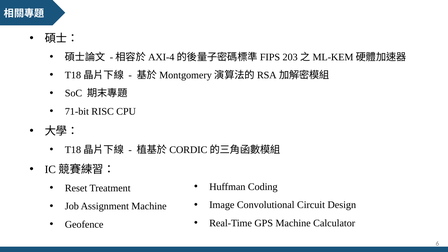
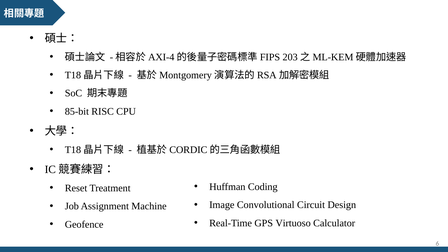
71-bit: 71-bit -> 85-bit
GPS Machine: Machine -> Virtuoso
